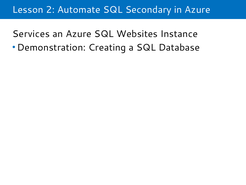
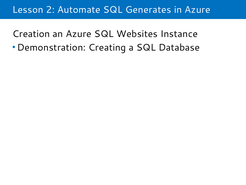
Secondary: Secondary -> Generates
Services: Services -> Creation
